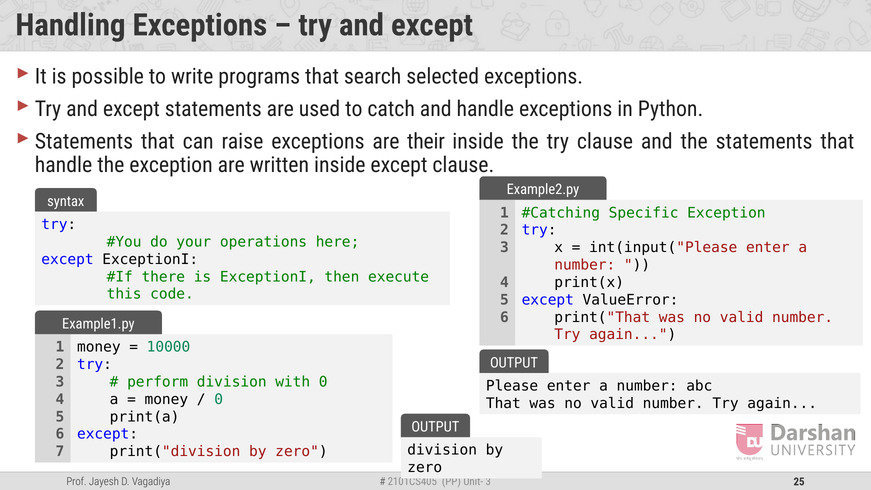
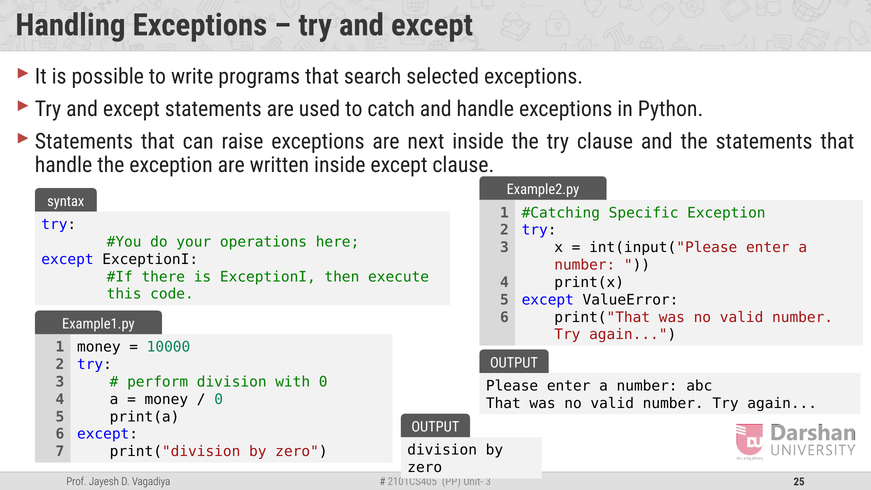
their: their -> next
